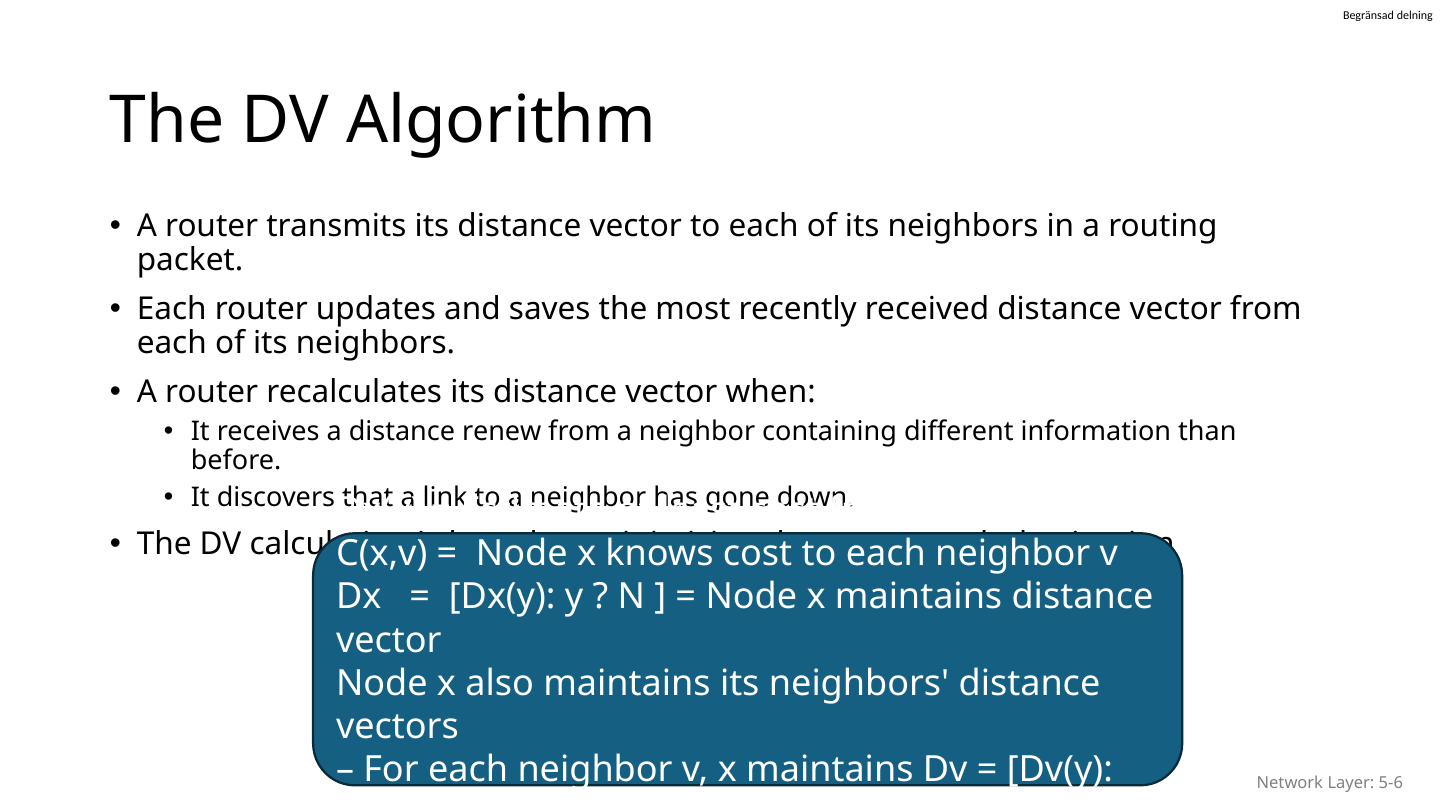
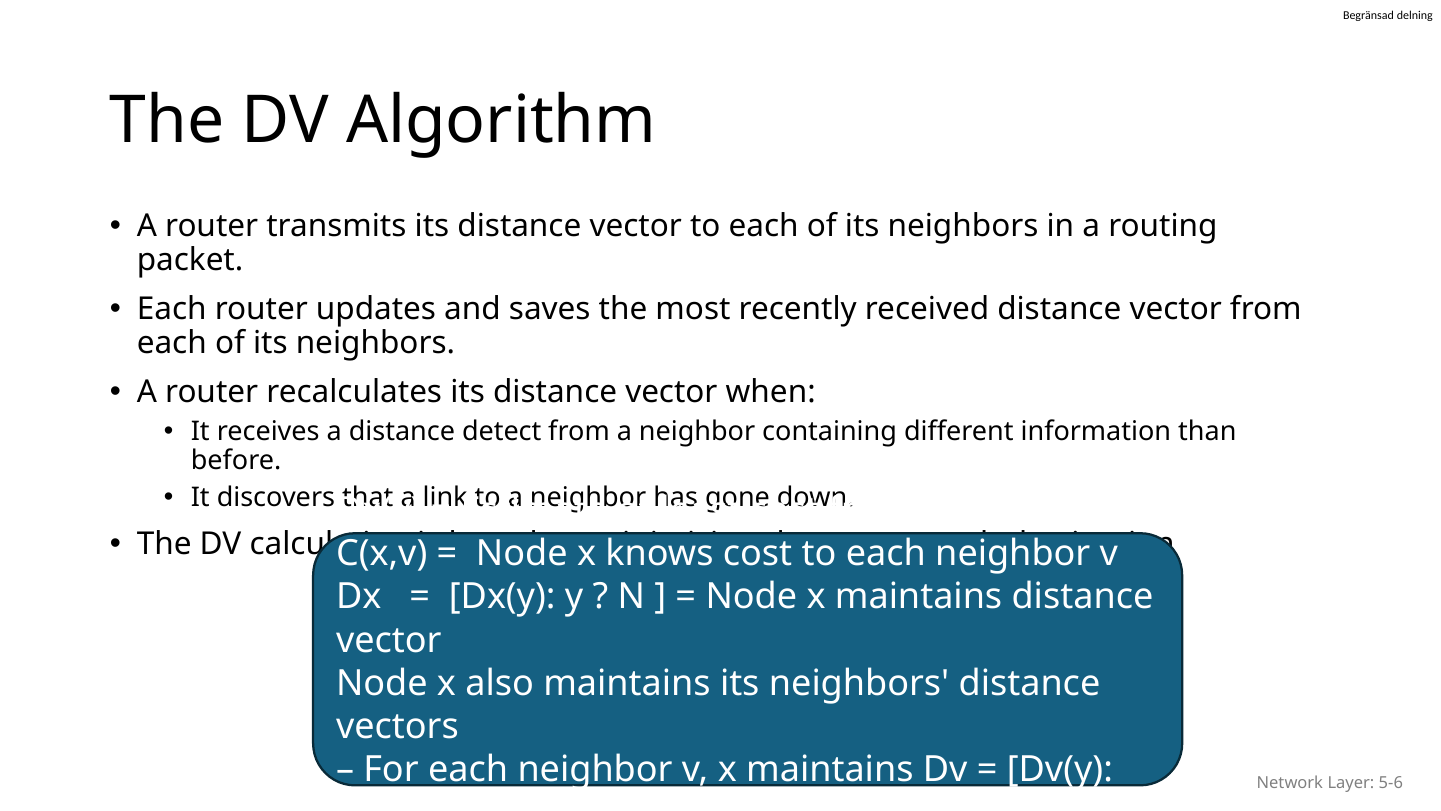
renew: renew -> detect
